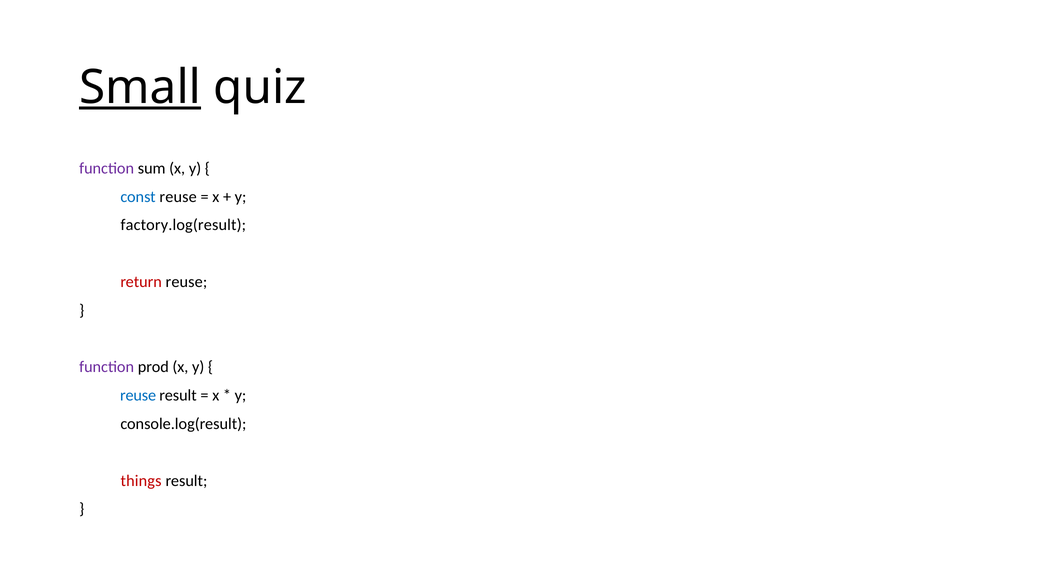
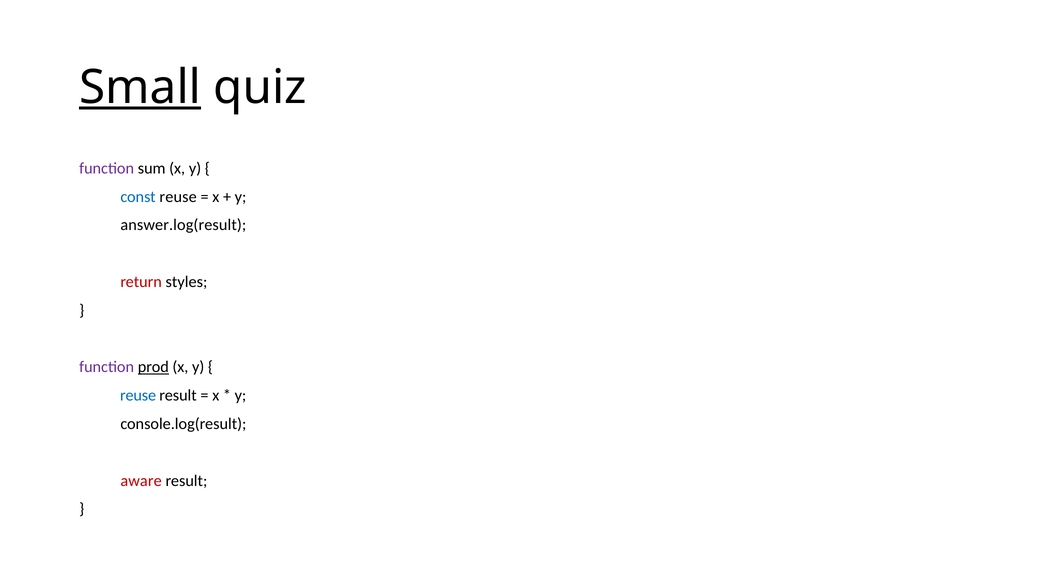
factory.log(result: factory.log(result -> answer.log(result
return reuse: reuse -> styles
prod underline: none -> present
things: things -> aware
